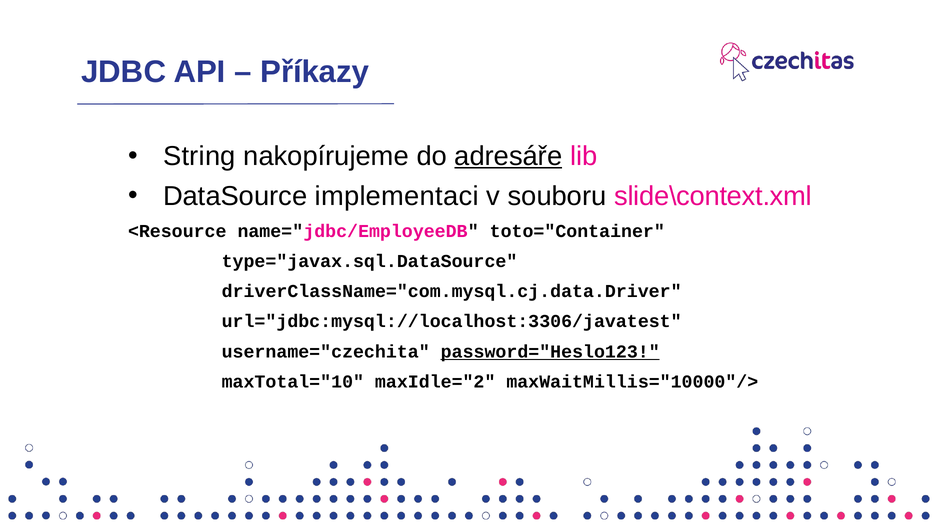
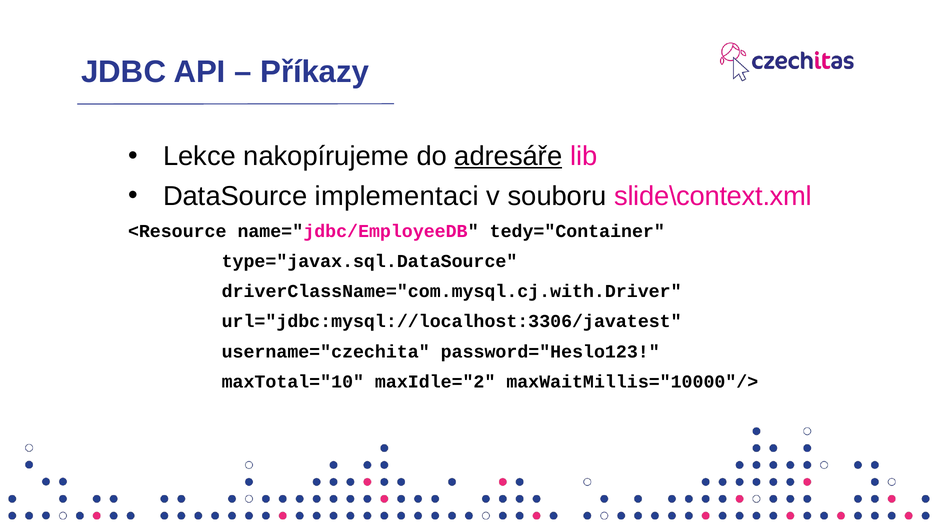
String: String -> Lekce
toto="Container: toto="Container -> tedy="Container
driverClassName="com.mysql.cj.data.Driver: driverClassName="com.mysql.cj.data.Driver -> driverClassName="com.mysql.cj.with.Driver
password="Heslo123 underline: present -> none
